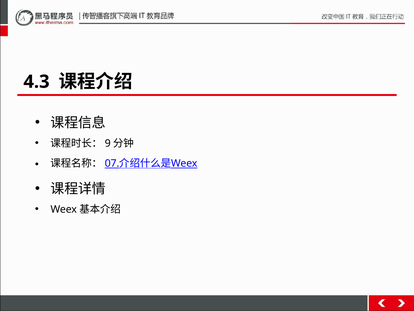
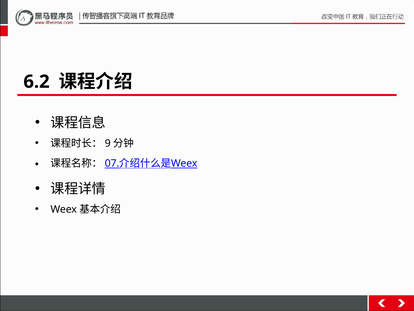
4.3: 4.3 -> 6.2
